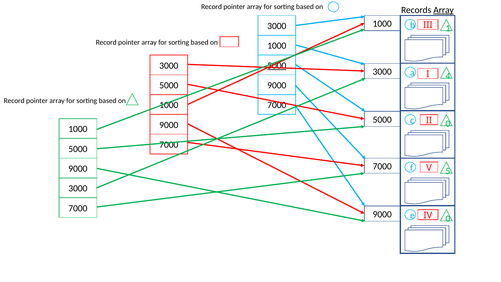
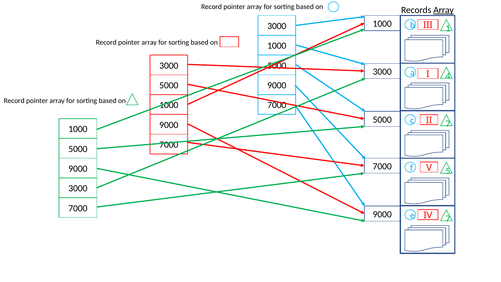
5000 at (277, 66) underline: present -> none
II 0: 0 -> 7
IV 0: 0 -> 7
